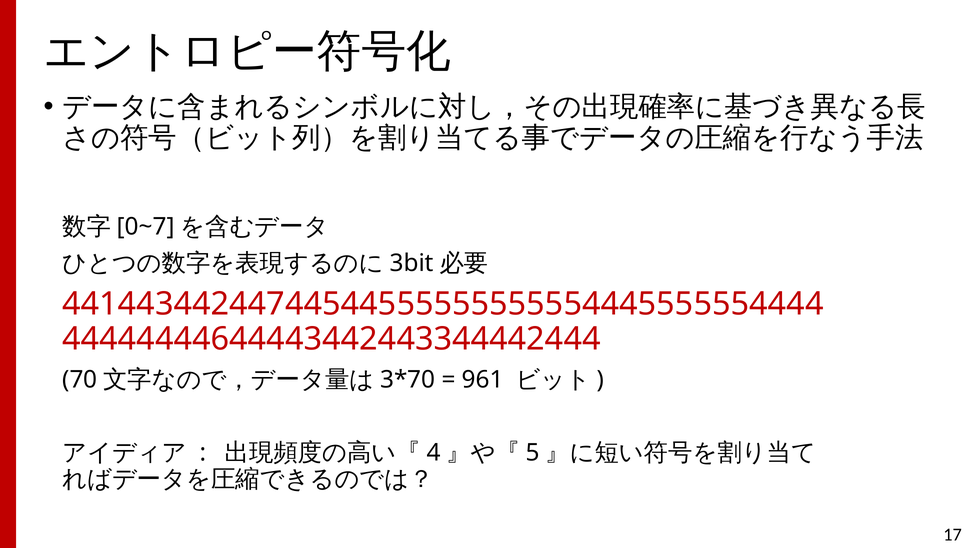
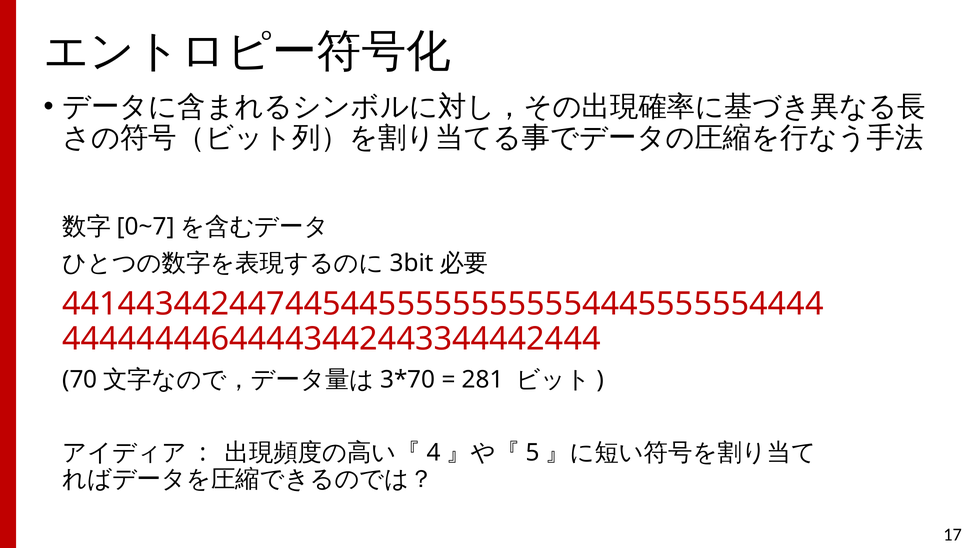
961: 961 -> 281
